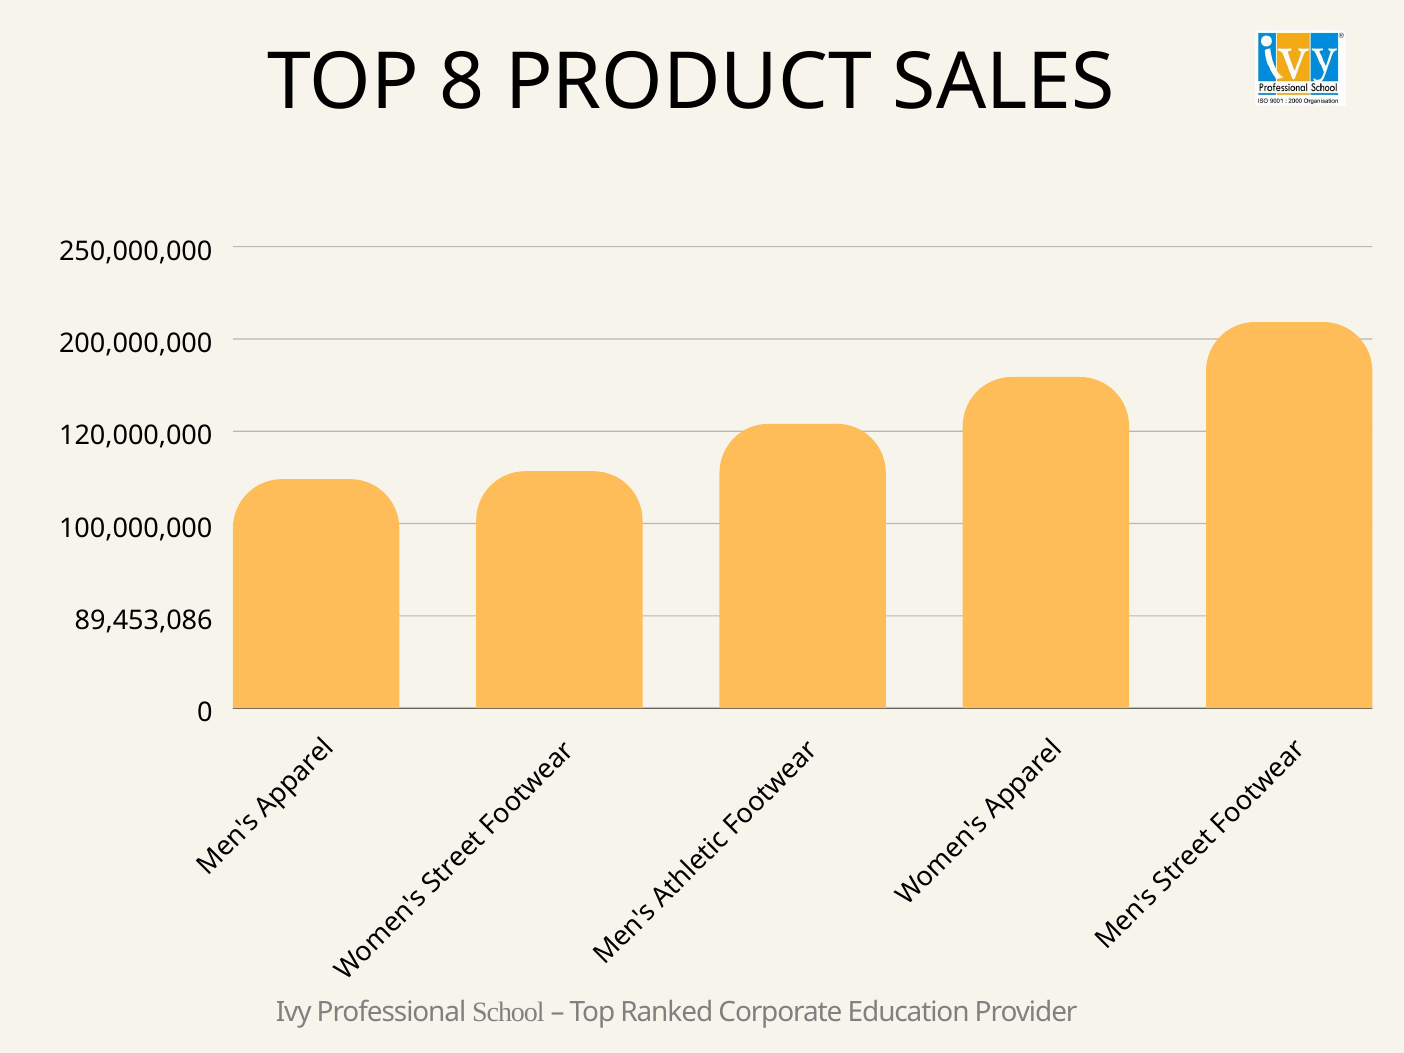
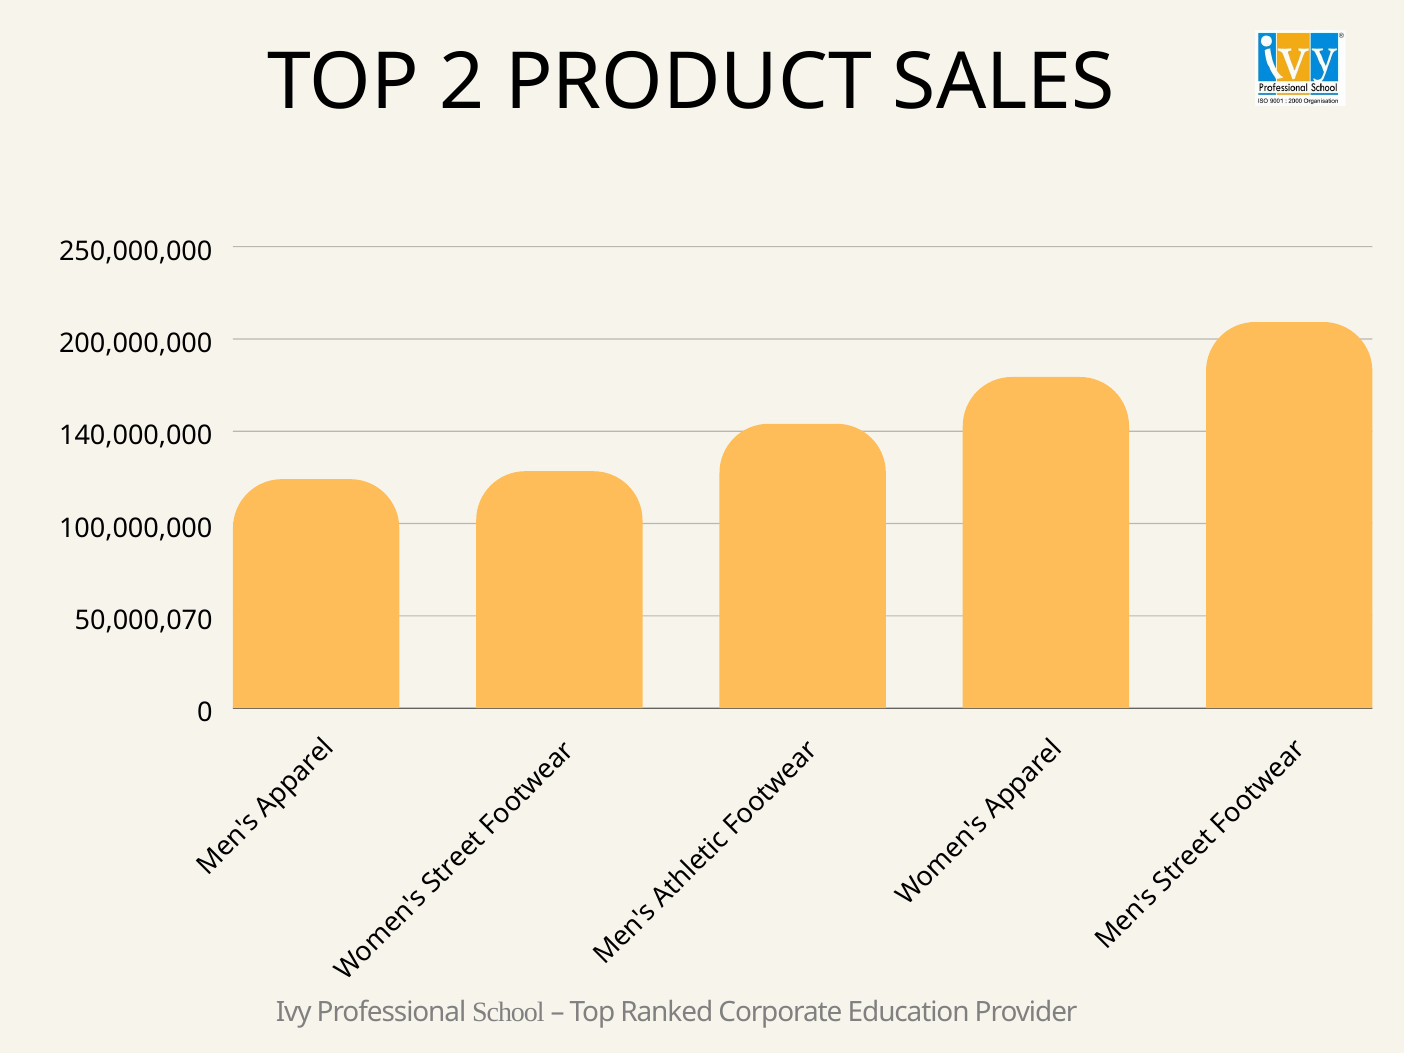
8: 8 -> 2
120,000,000: 120,000,000 -> 140,000,000
89,453,086: 89,453,086 -> 50,000,070
